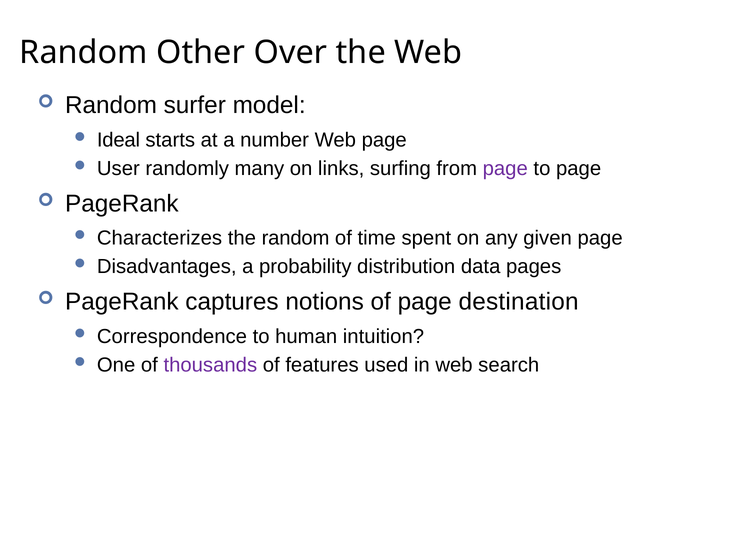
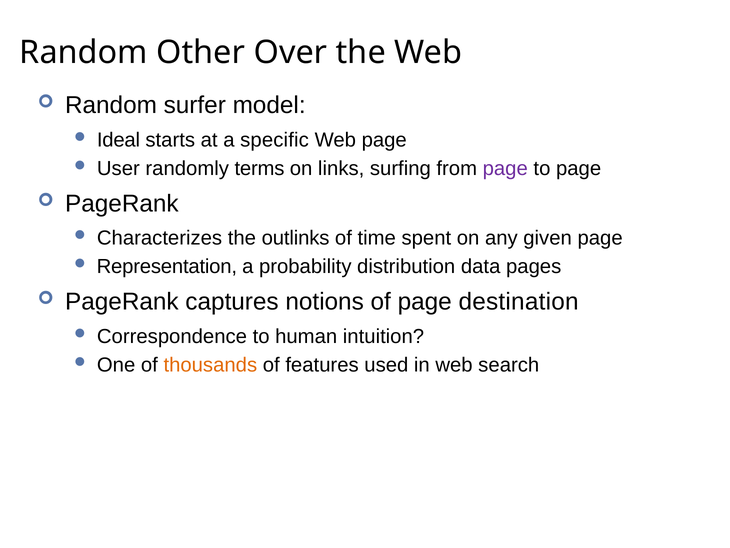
number: number -> specific
many: many -> terms
the random: random -> outlinks
Disadvantages: Disadvantages -> Representation
thousands colour: purple -> orange
